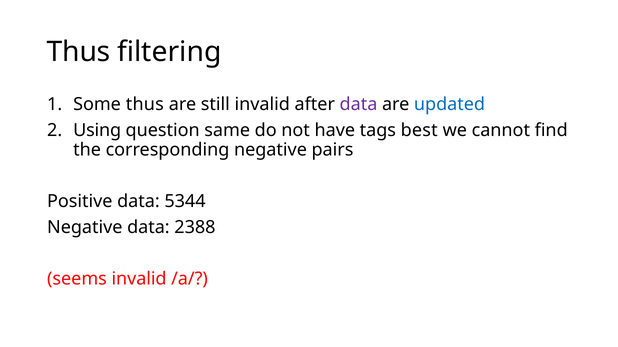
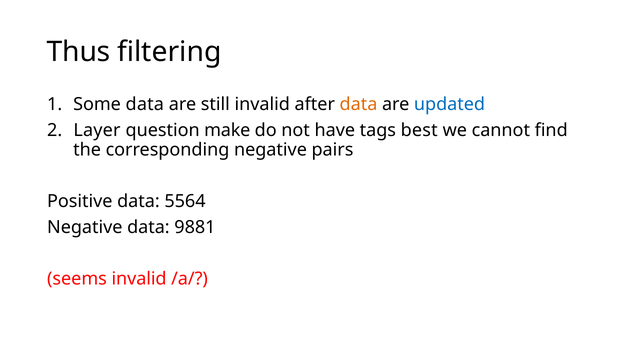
Some thus: thus -> data
data at (358, 104) colour: purple -> orange
Using: Using -> Layer
same: same -> make
5344: 5344 -> 5564
2388: 2388 -> 9881
